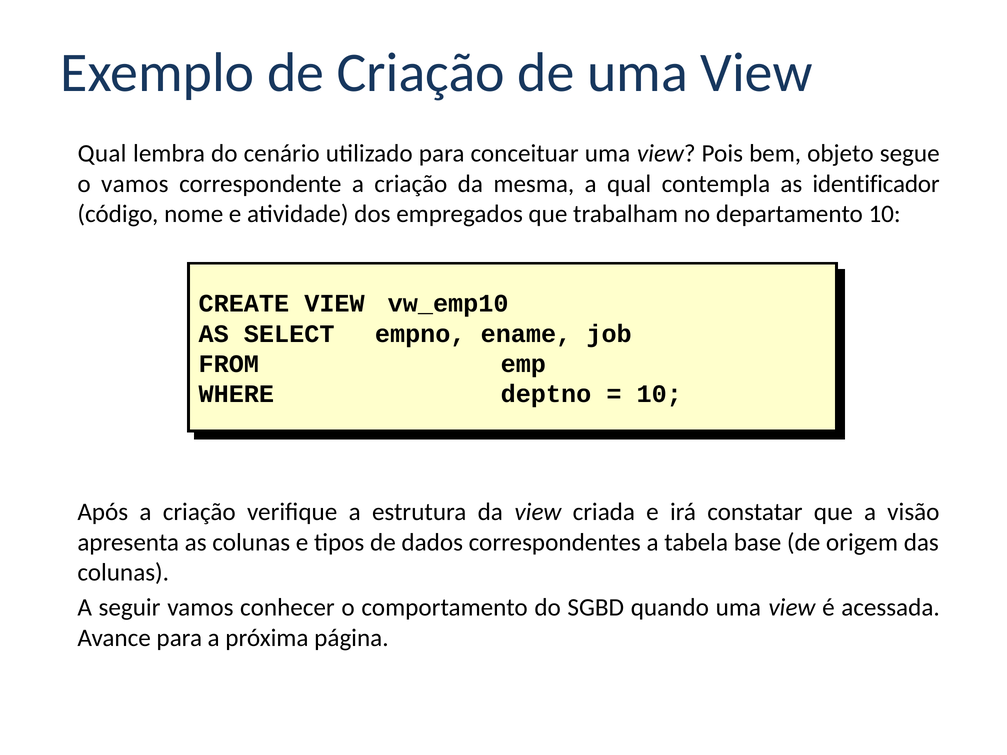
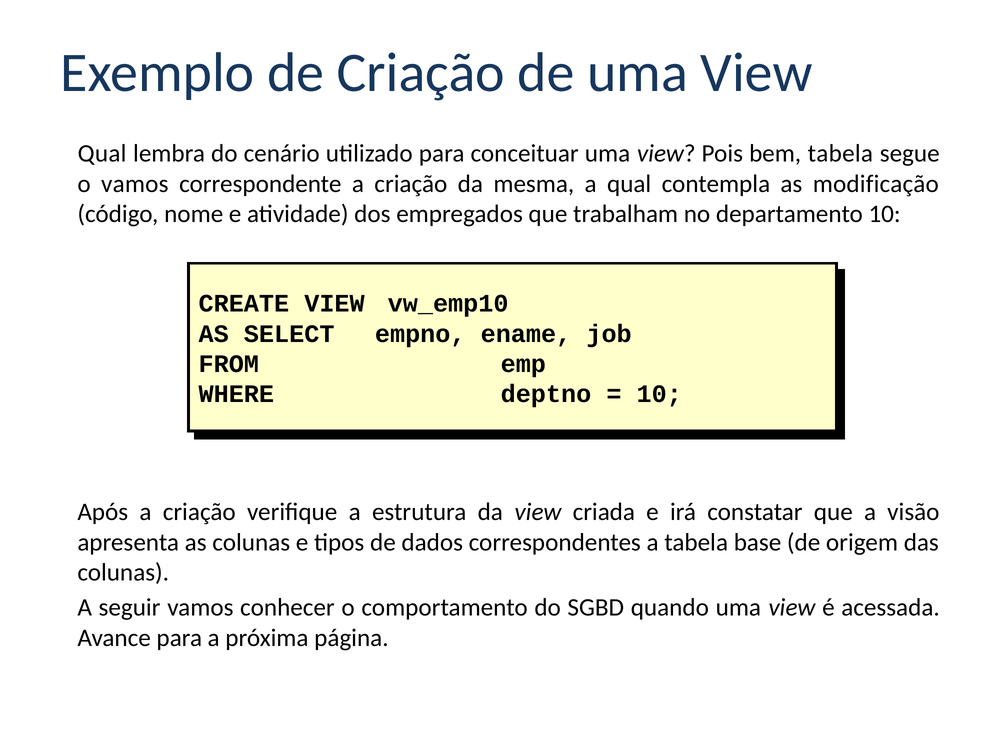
bem objeto: objeto -> tabela
identificador: identificador -> modificação
